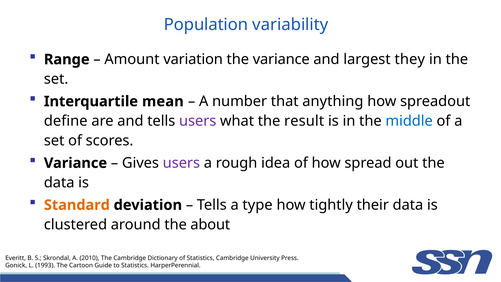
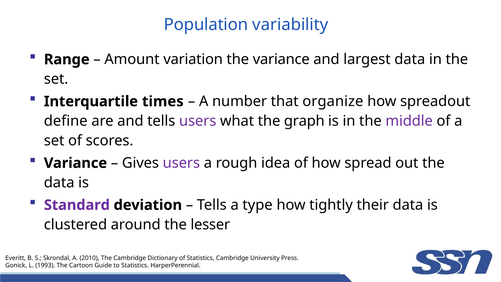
largest they: they -> data
mean: mean -> times
anything: anything -> organize
result: result -> graph
middle colour: blue -> purple
Standard colour: orange -> purple
about: about -> lesser
